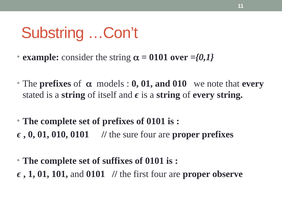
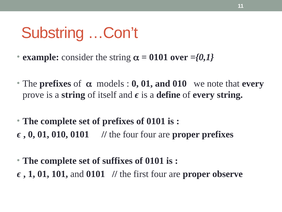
stated: stated -> prove
ϵ is a string: string -> define
the sure: sure -> four
